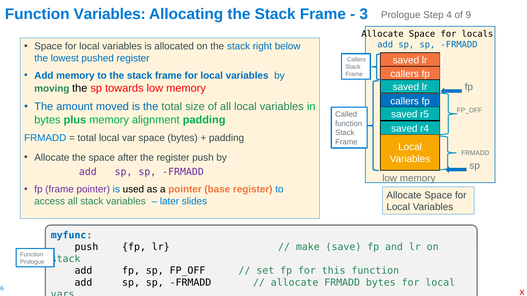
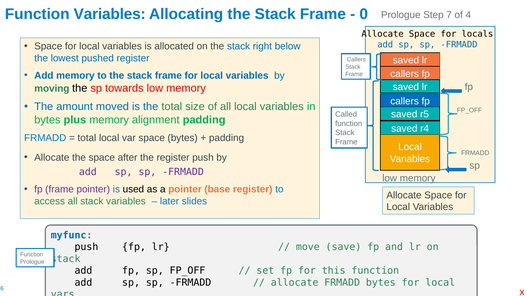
3: 3 -> 0
4: 4 -> 7
9: 9 -> 4
make: make -> move
